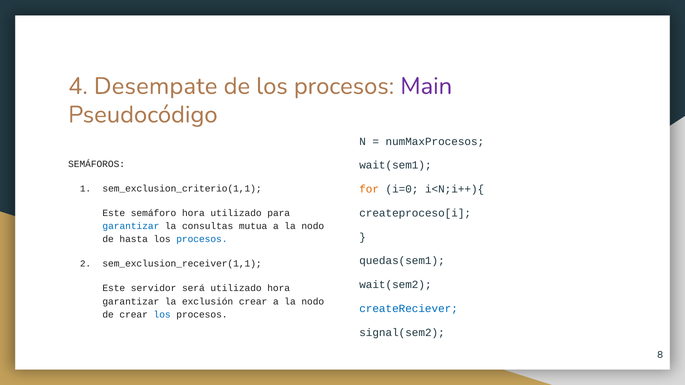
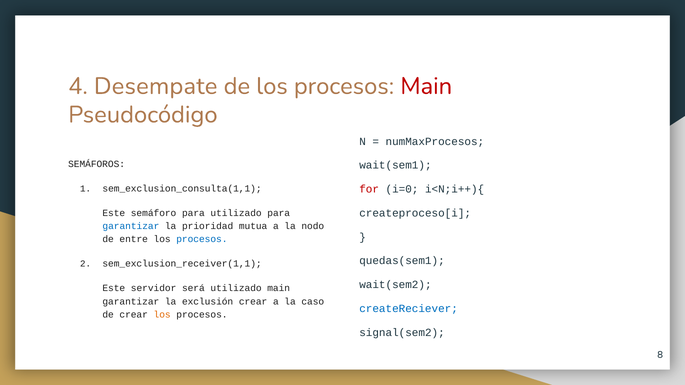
Main at (426, 86) colour: purple -> red
sem_exclusion_criterio(1,1: sem_exclusion_criterio(1,1 -> sem_exclusion_consulta(1,1
for colour: orange -> red
semáforo hora: hora -> para
consultas: consultas -> prioridad
hasta: hasta -> entre
utilizado hora: hora -> main
nodo at (313, 302): nodo -> caso
los at (162, 315) colour: blue -> orange
